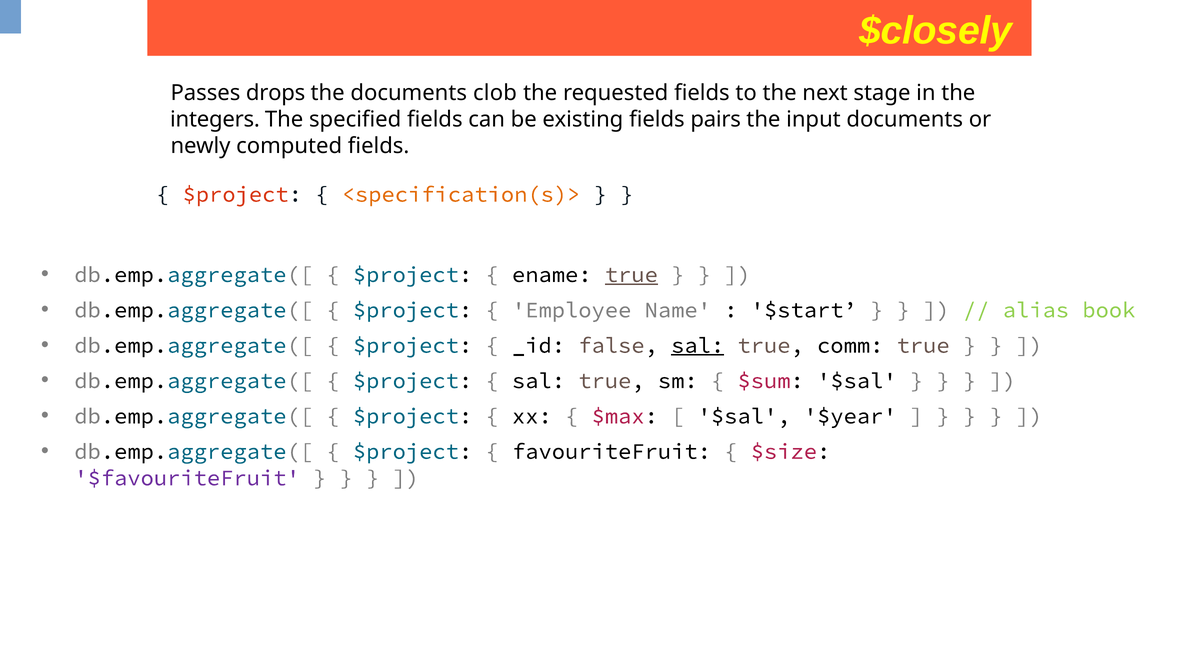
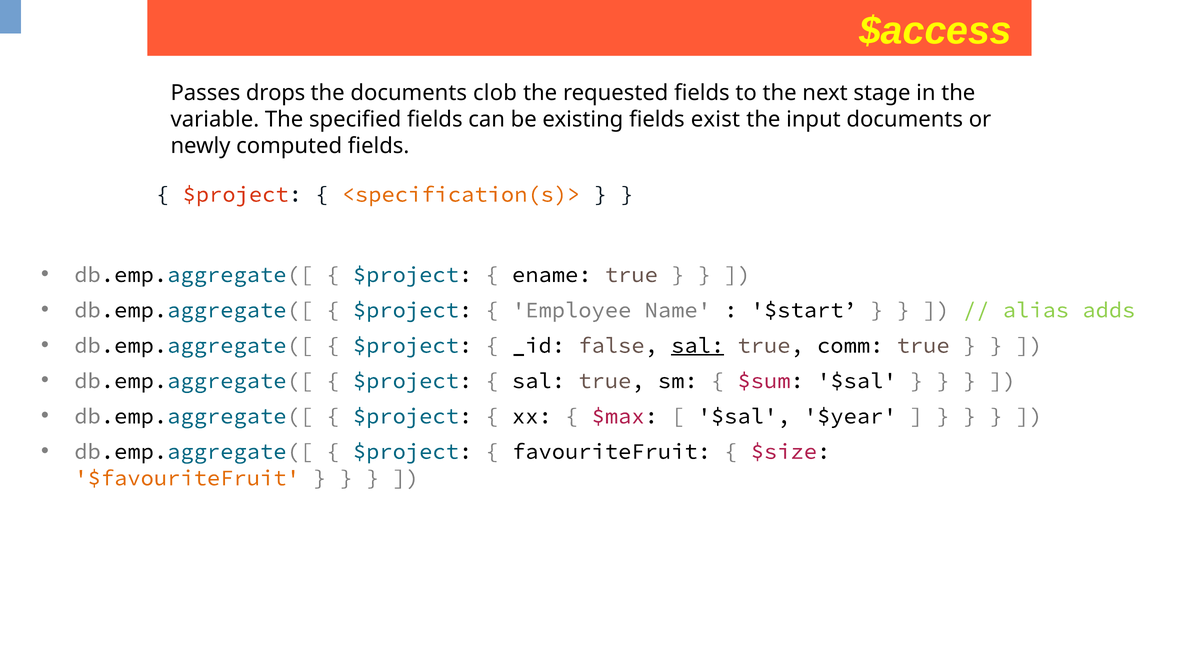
$closely: $closely -> $access
integers: integers -> variable
pairs: pairs -> exist
true at (631, 275) underline: present -> none
book: book -> adds
$favouriteFruit colour: purple -> orange
